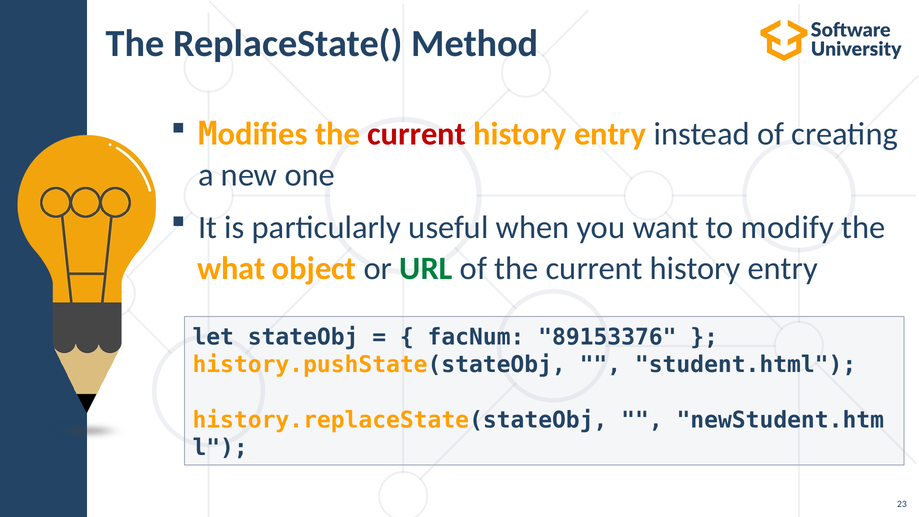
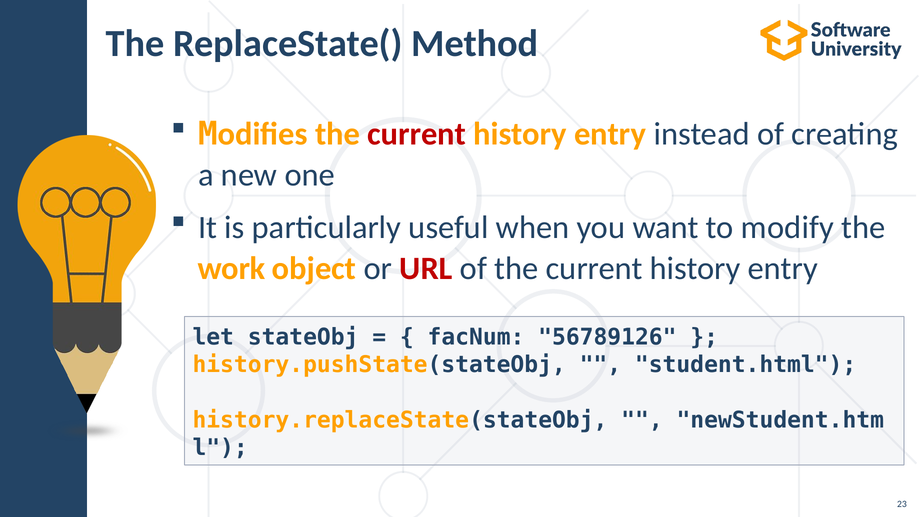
what: what -> work
URL colour: green -> red
89153376: 89153376 -> 56789126
